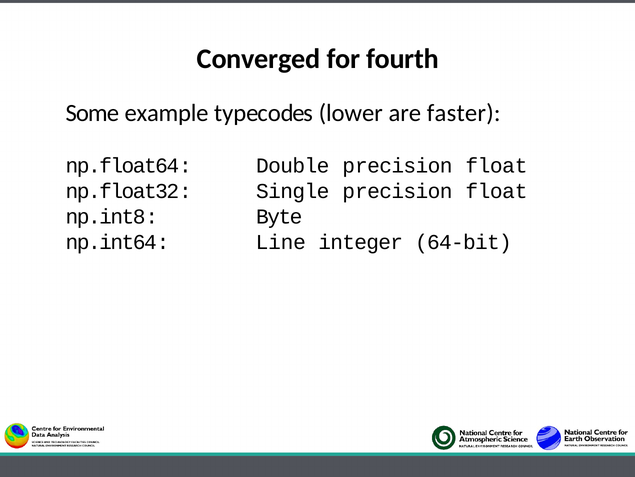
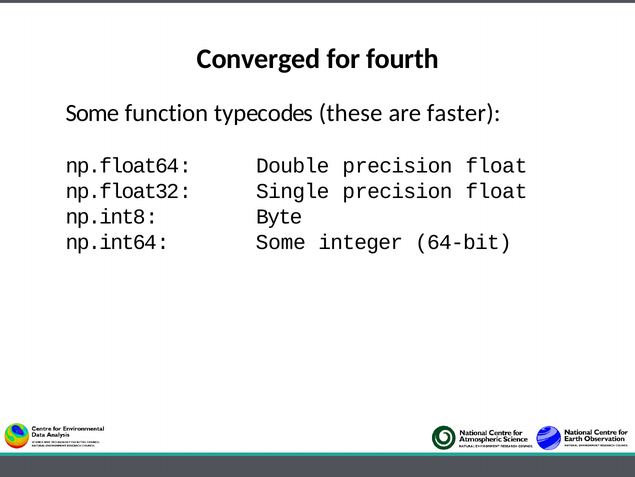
example: example -> function
lower: lower -> these
np.int64 Line: Line -> Some
